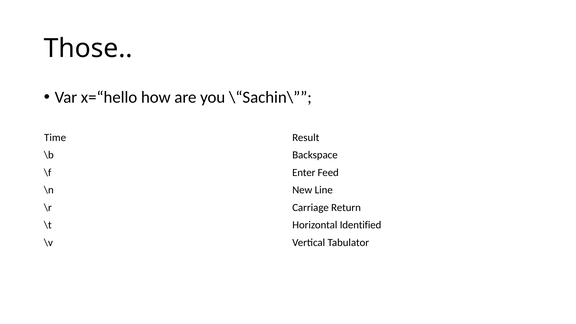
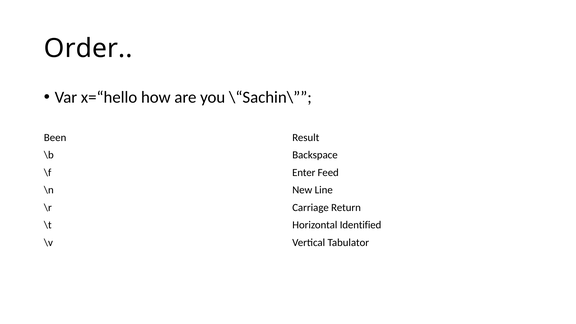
Those: Those -> Order
Time: Time -> Been
